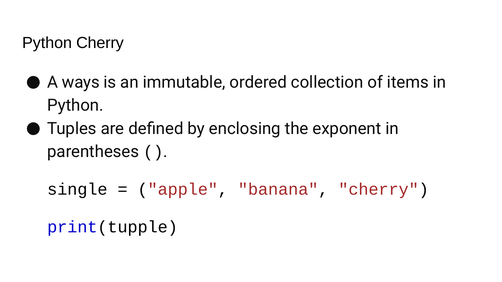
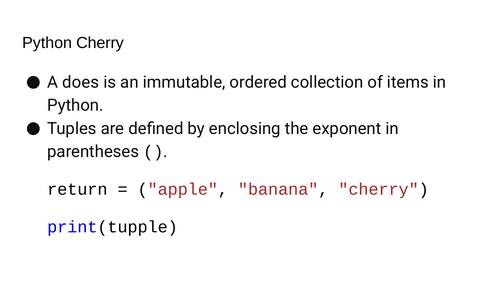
ways: ways -> does
single: single -> return
